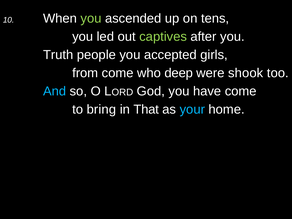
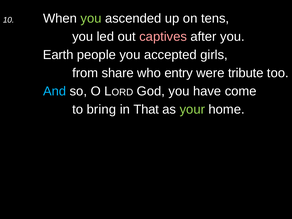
captives colour: light green -> pink
Truth: Truth -> Earth
from come: come -> share
deep: deep -> entry
shook: shook -> tribute
your colour: light blue -> light green
